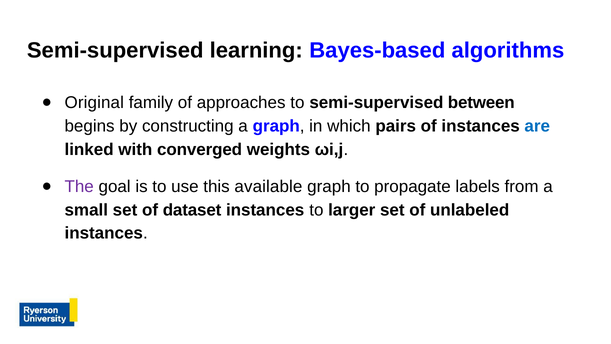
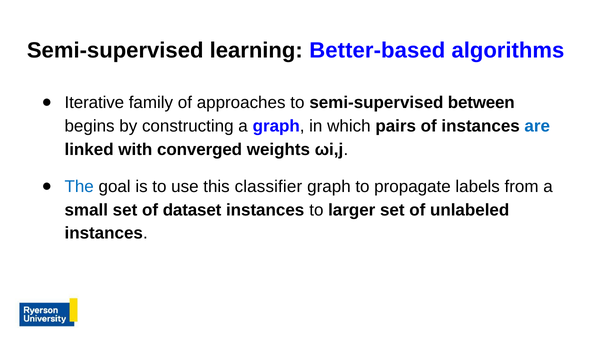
Bayes-based: Bayes-based -> Better-based
Original: Original -> Iterative
The colour: purple -> blue
available: available -> classifier
